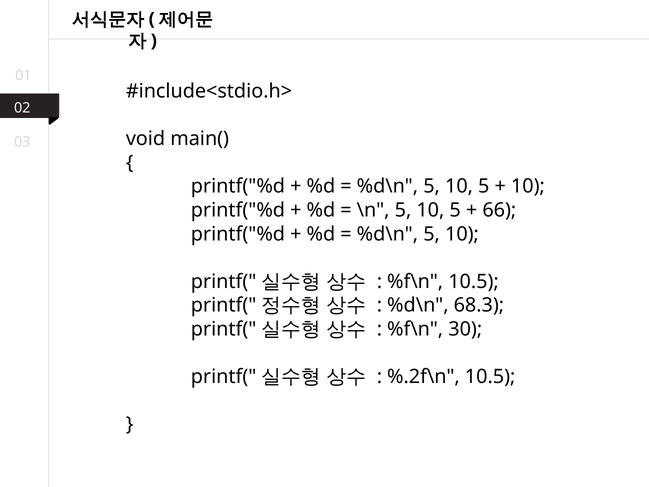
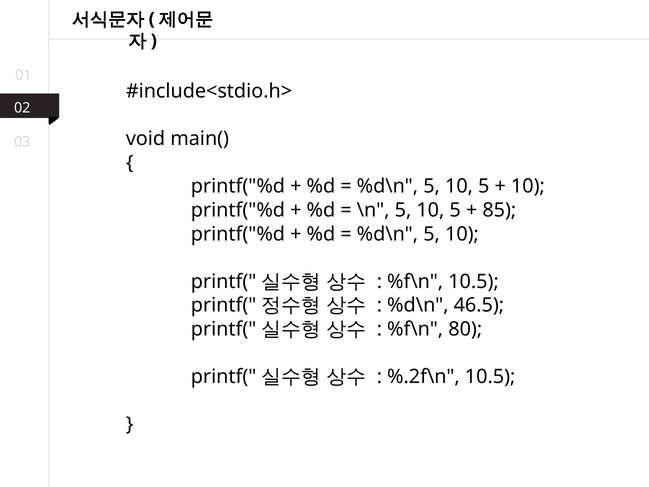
66: 66 -> 85
68.3: 68.3 -> 46.5
30: 30 -> 80
